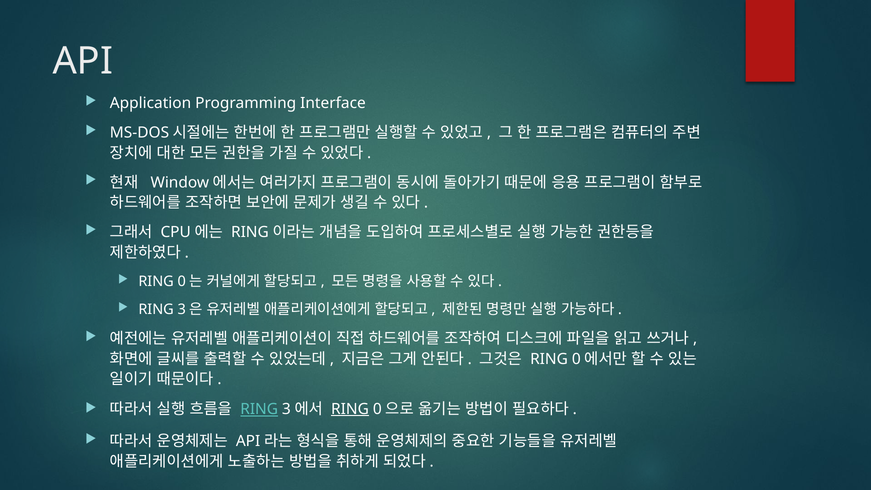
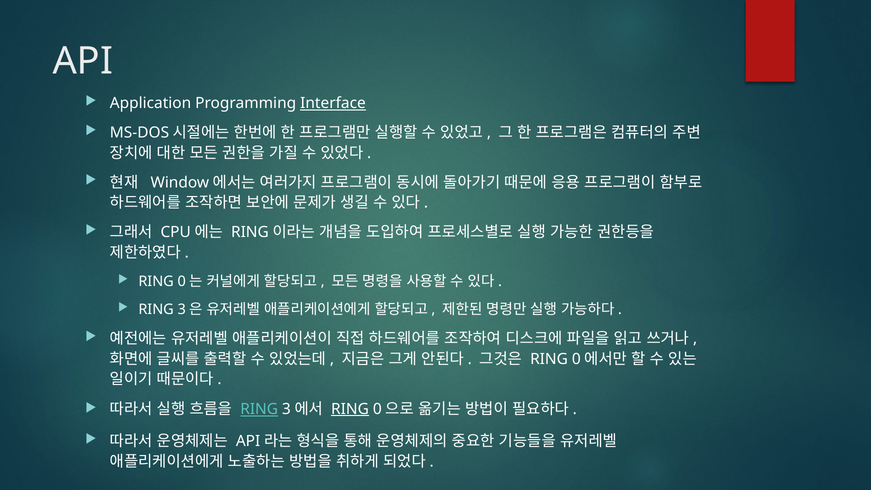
Interface underline: none -> present
